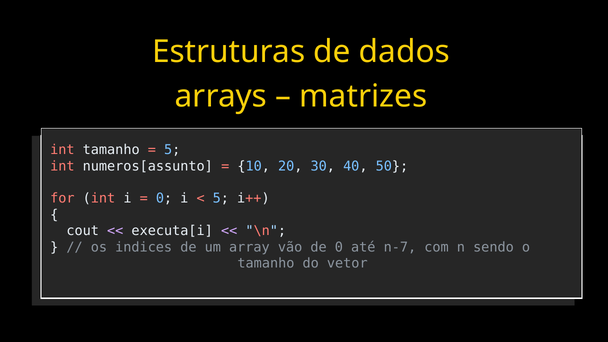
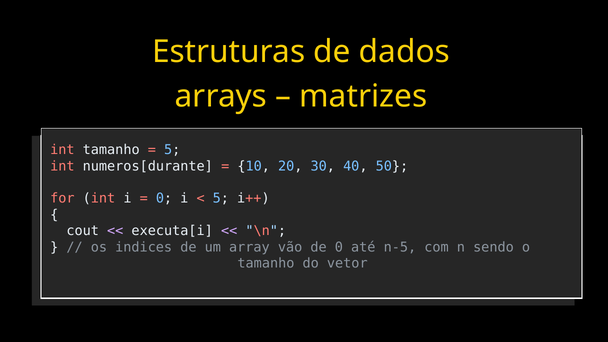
numeros[assunto: numeros[assunto -> numeros[durante
n-7: n-7 -> n-5
